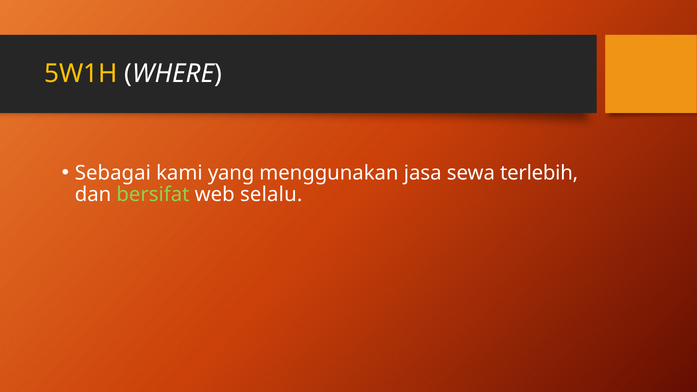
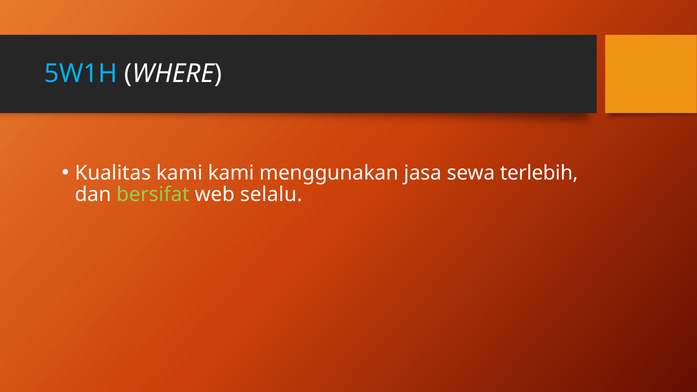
5W1H colour: yellow -> light blue
Sebagai: Sebagai -> Kualitas
kami yang: yang -> kami
